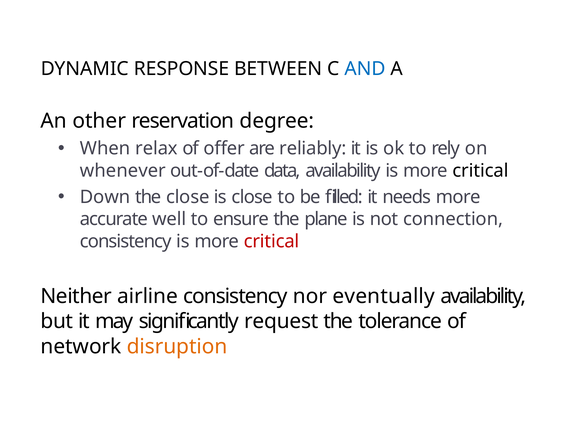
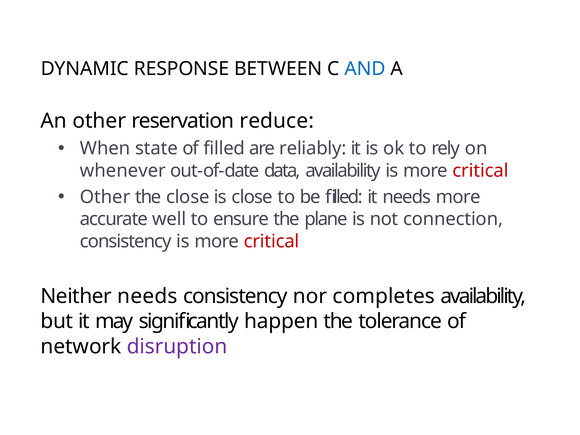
degree: degree -> reduce
relax: relax -> state
of offer: offer -> filled
critical at (481, 171) colour: black -> red
Down at (105, 197): Down -> Other
Neither airline: airline -> needs
eventually: eventually -> completes
request: request -> happen
disruption colour: orange -> purple
